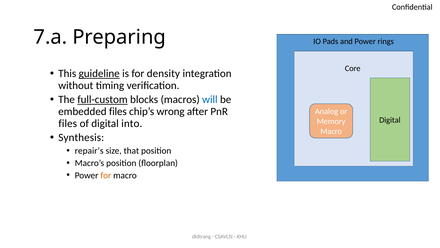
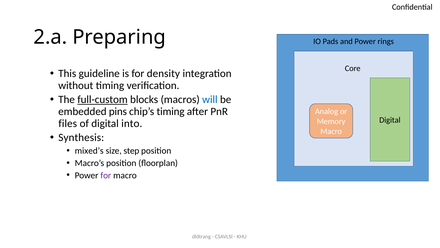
7.a: 7.a -> 2.a
guideline underline: present -> none
embedded files: files -> pins
chip’s wrong: wrong -> timing
repair’s: repair’s -> mixed’s
that: that -> step
for at (106, 175) colour: orange -> purple
